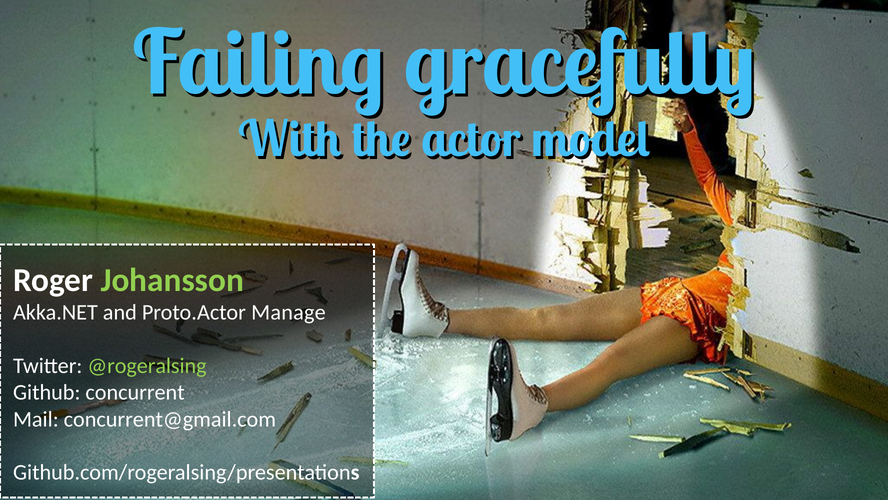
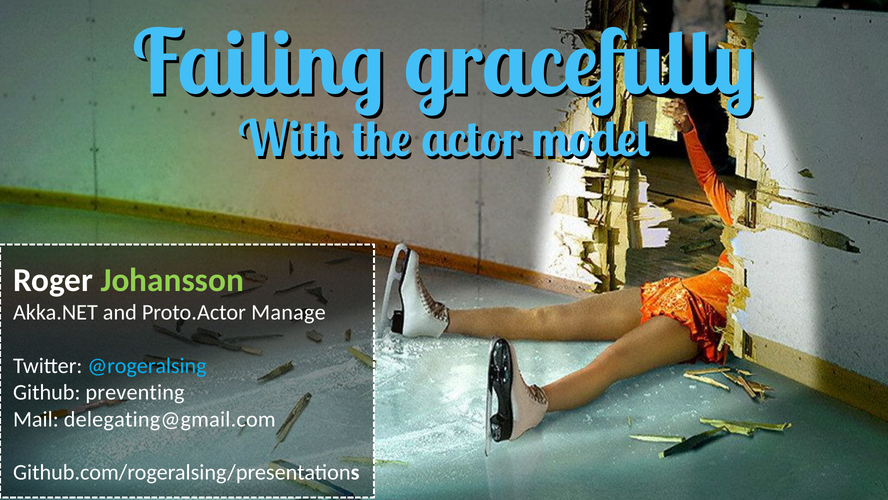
@rogeralsing colour: light green -> light blue
concurrent: concurrent -> preventing
concurrent@gmail.com: concurrent@gmail.com -> delegating@gmail.com
